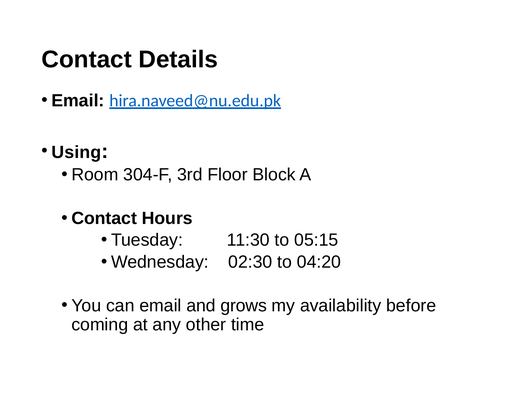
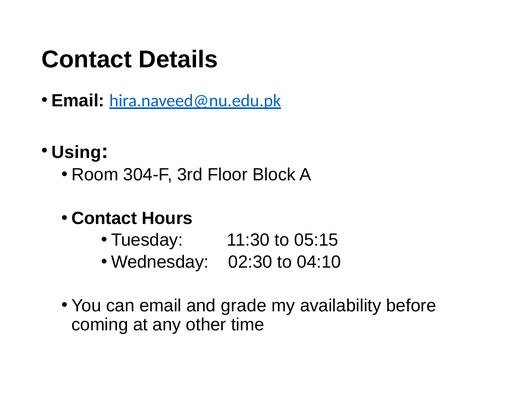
04:20: 04:20 -> 04:10
grows: grows -> grade
